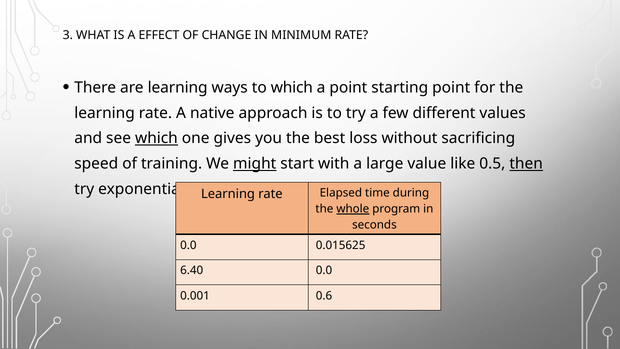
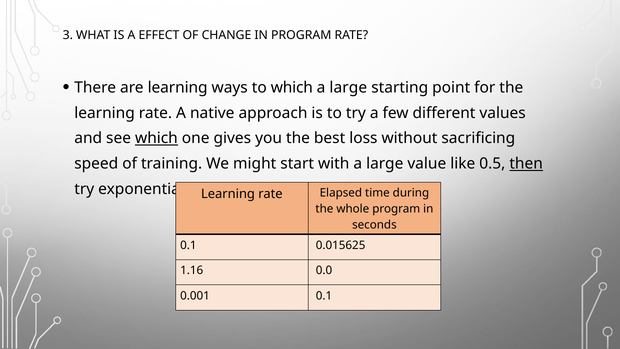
IN MINIMUM: MINIMUM -> PROGRAM
point at (348, 87): point -> large
might underline: present -> none
whole underline: present -> none
0.0 at (188, 245): 0.0 -> 0.1
6.40: 6.40 -> 1.16
0.001 0.6: 0.6 -> 0.1
